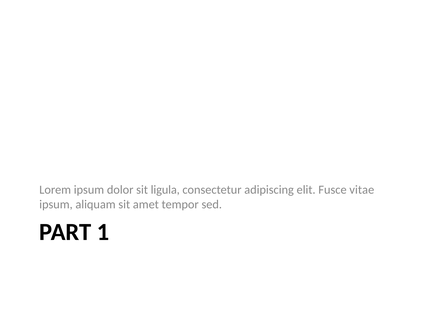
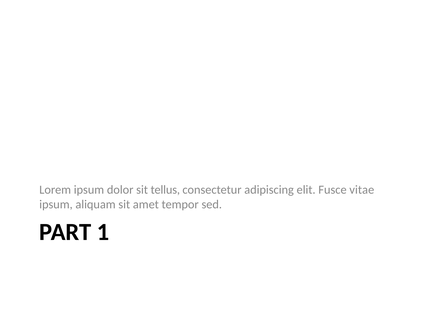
ligula: ligula -> tellus
